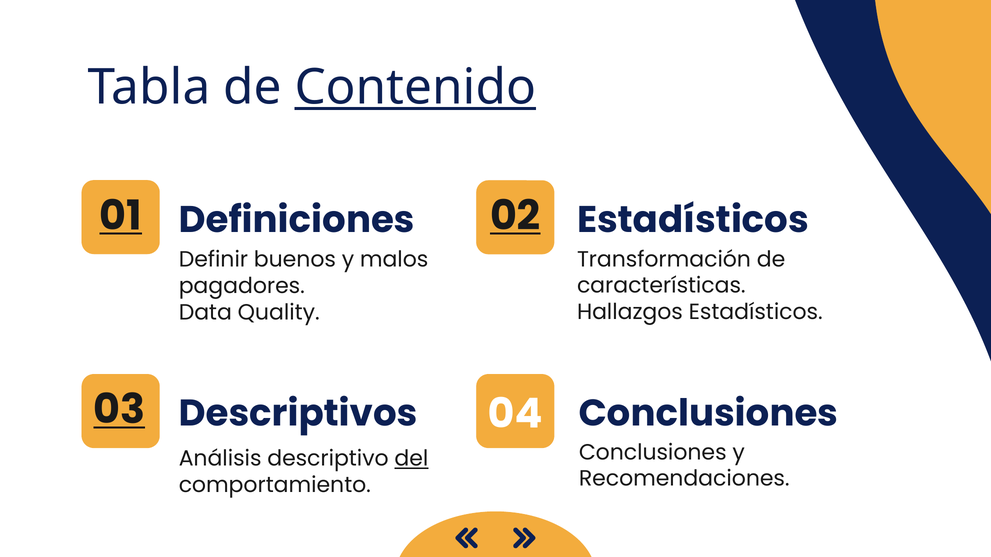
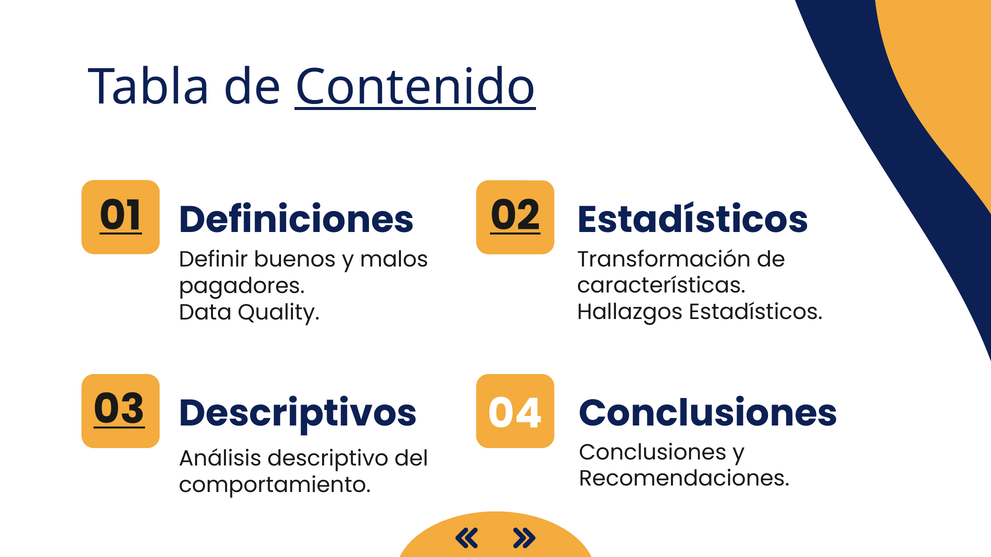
del underline: present -> none
